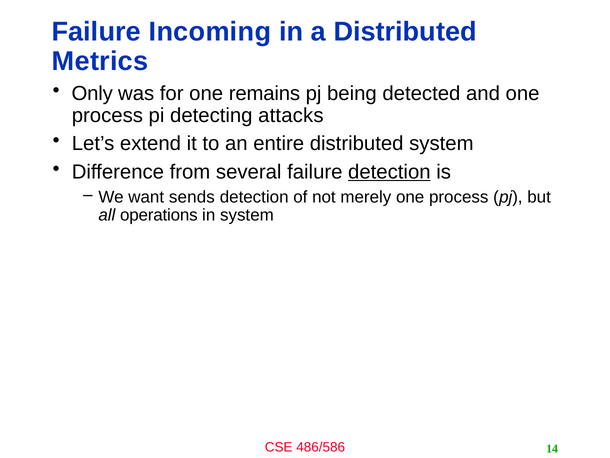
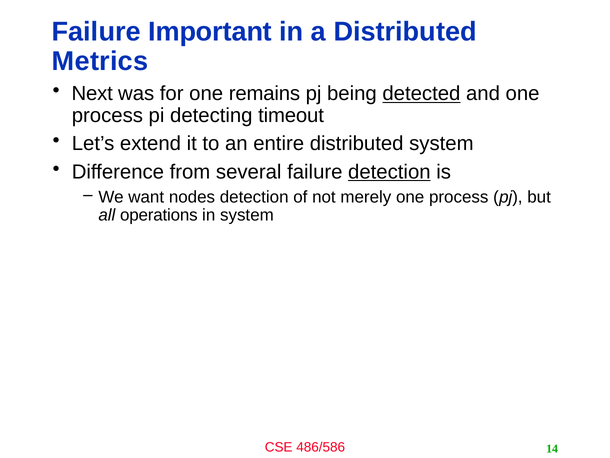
Incoming: Incoming -> Important
Only: Only -> Next
detected underline: none -> present
attacks: attacks -> timeout
sends: sends -> nodes
